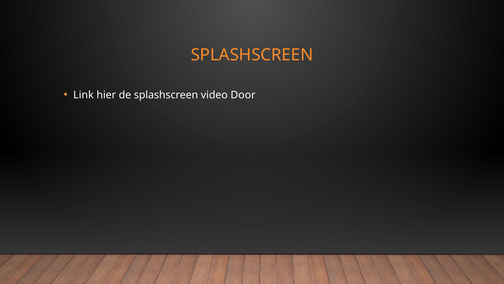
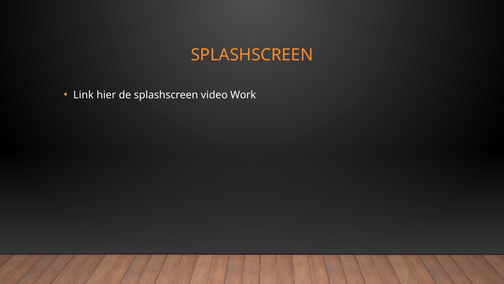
Door: Door -> Work
